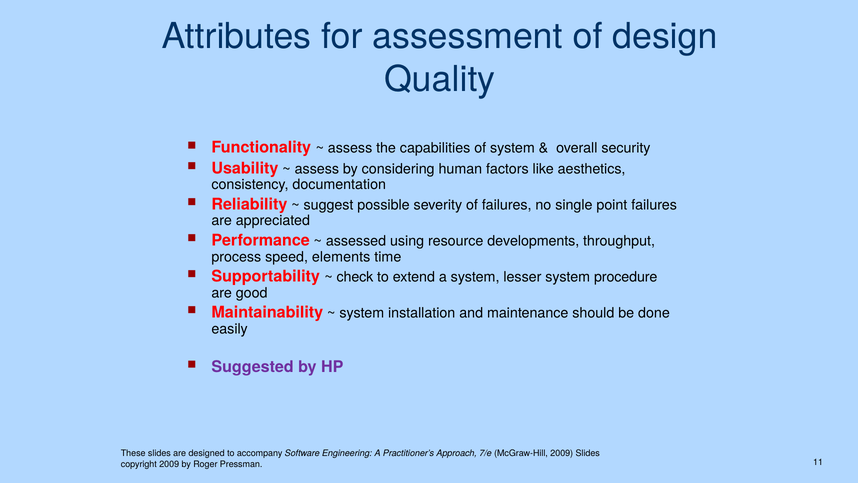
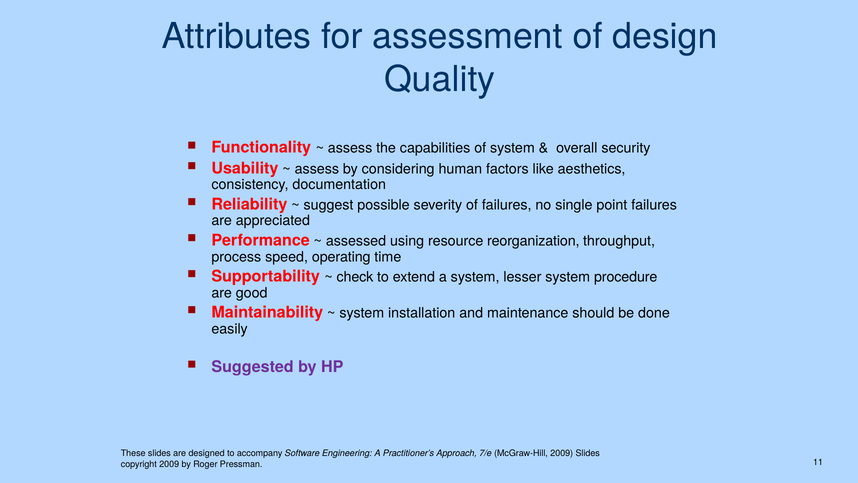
developments: developments -> reorganization
elements: elements -> operating
